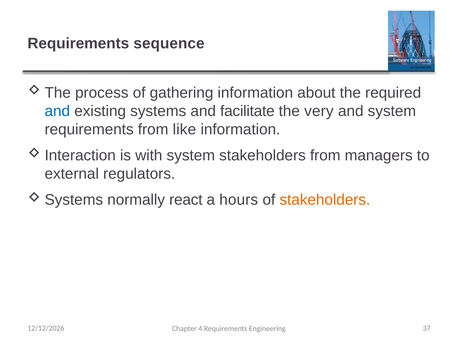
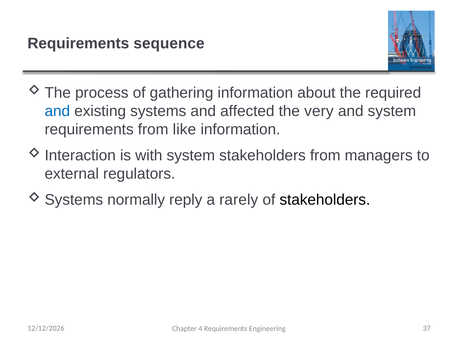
facilitate: facilitate -> affected
react: react -> reply
hours: hours -> rarely
stakeholders at (325, 200) colour: orange -> black
